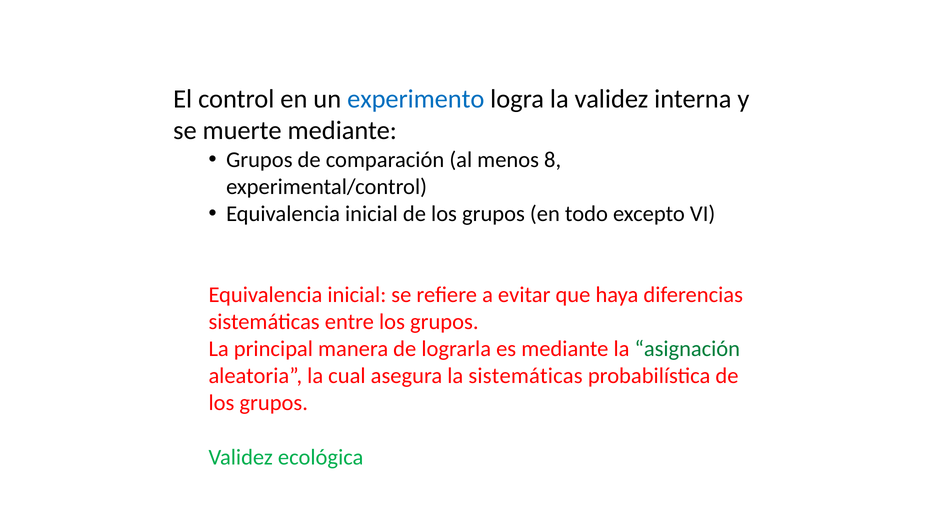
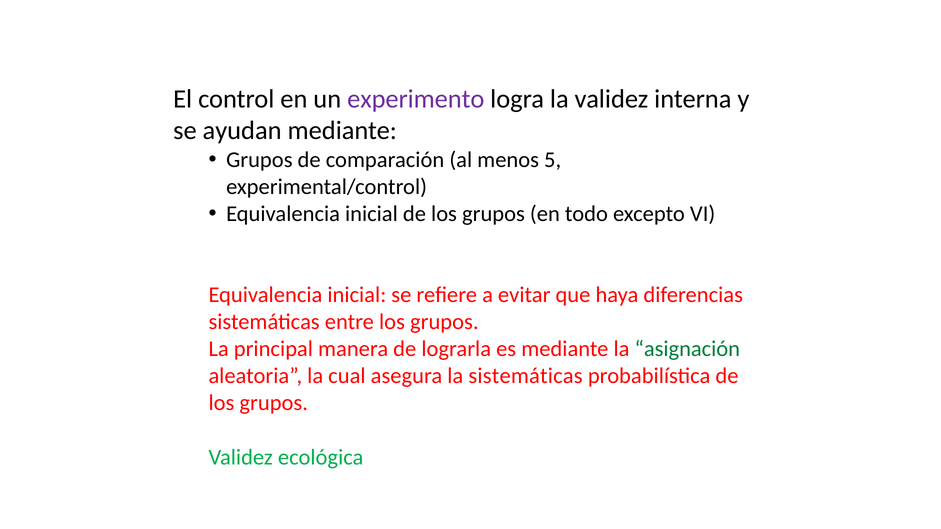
experimento colour: blue -> purple
muerte: muerte -> ayudan
8: 8 -> 5
